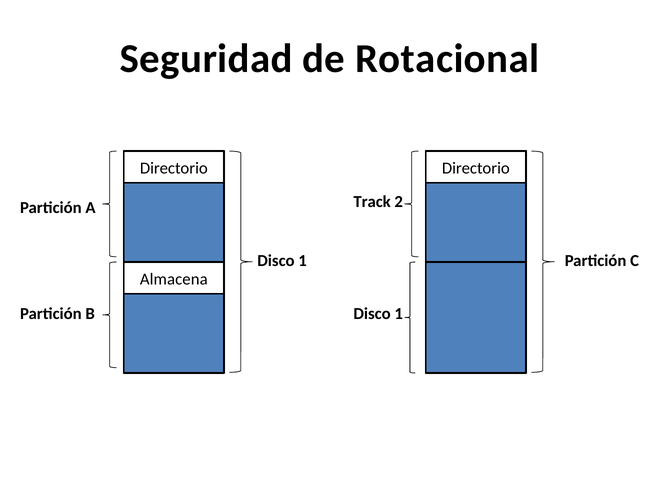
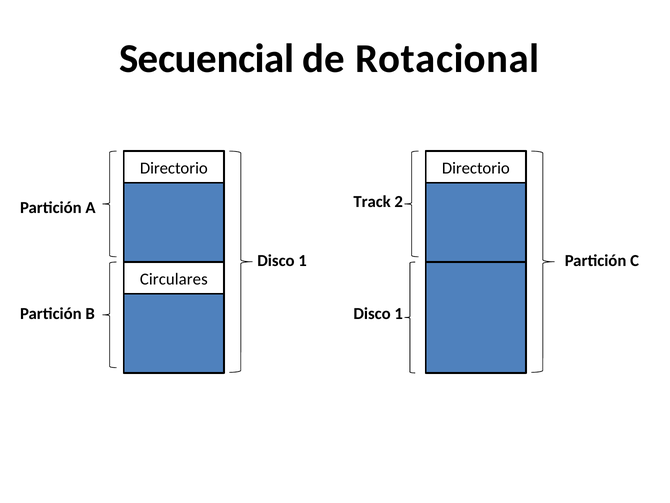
Seguridad: Seguridad -> Secuencial
Almacena: Almacena -> Circulares
